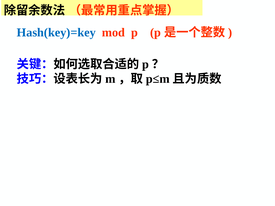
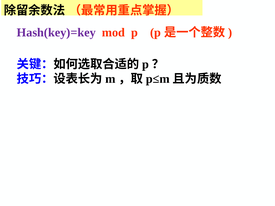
Hash(key)=key colour: blue -> purple
